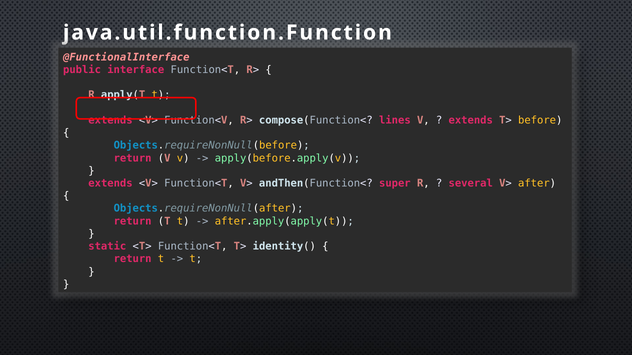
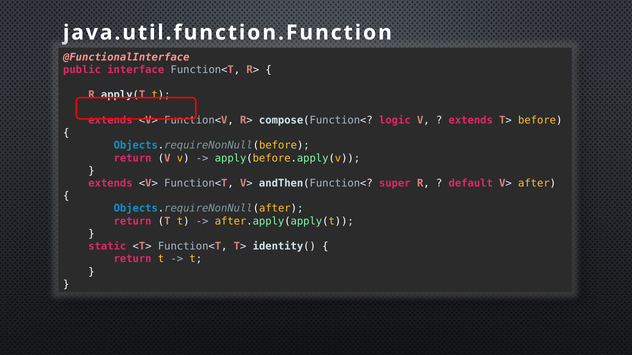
lines: lines -> logic
several: several -> default
